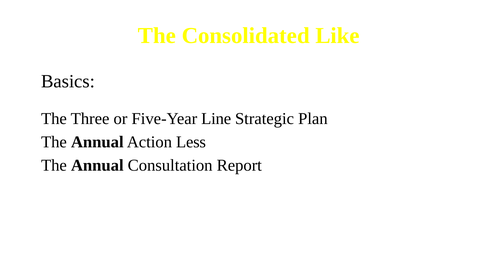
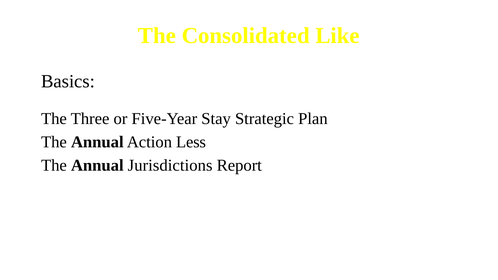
Line: Line -> Stay
Consultation: Consultation -> Jurisdictions
